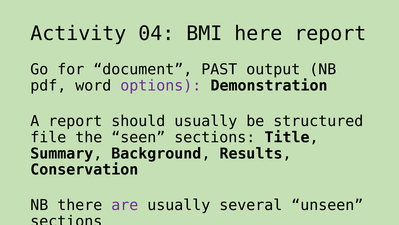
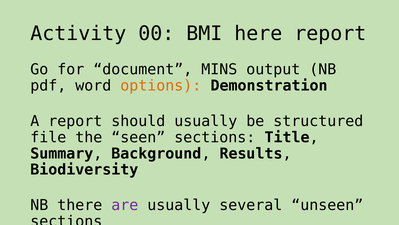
04: 04 -> 00
PAST: PAST -> MINS
options colour: purple -> orange
Conservation: Conservation -> Biodiversity
